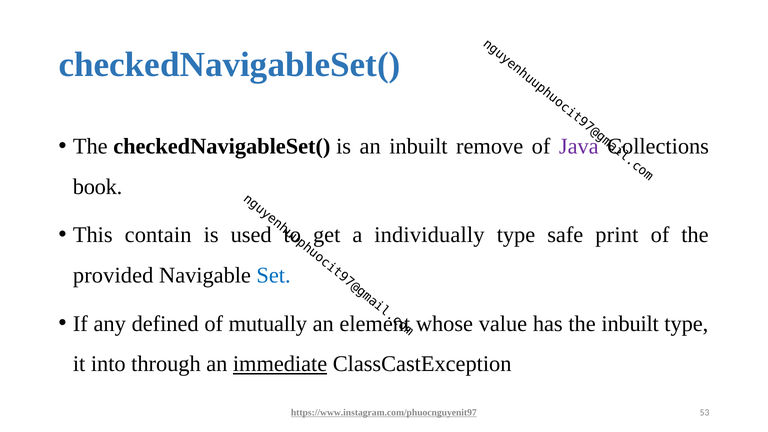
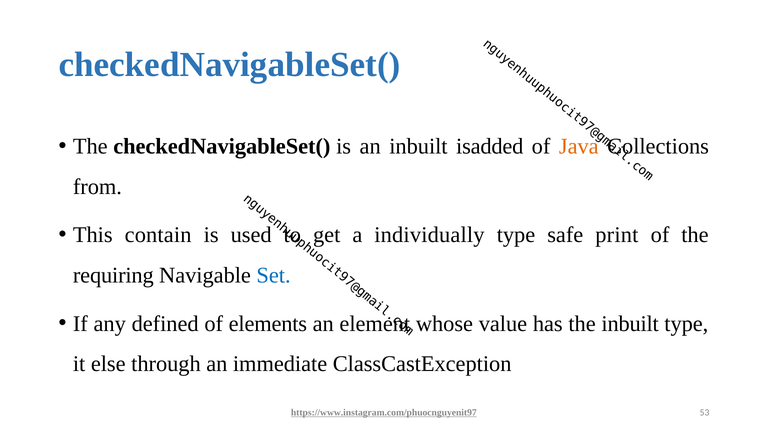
remove: remove -> isadded
Java colour: purple -> orange
book: book -> from
provided: provided -> requiring
mutually: mutually -> elements
into: into -> else
immediate underline: present -> none
